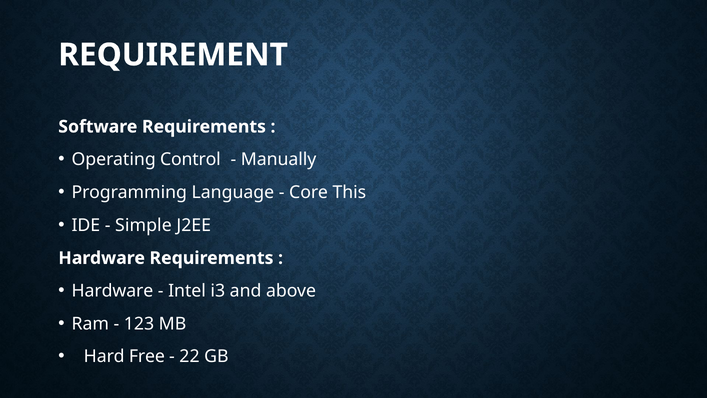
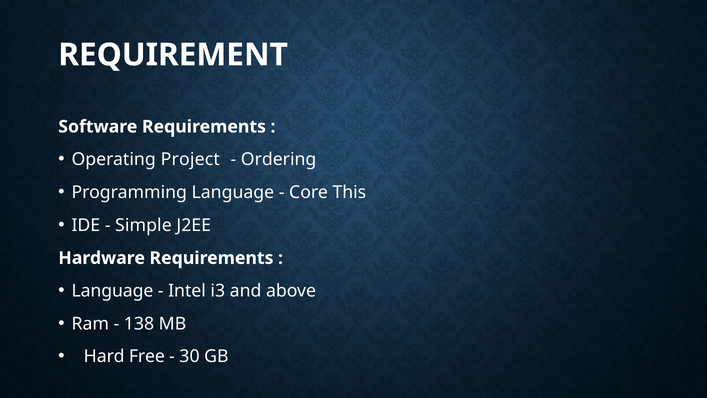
Control: Control -> Project
Manually: Manually -> Ordering
Hardware at (112, 291): Hardware -> Language
123: 123 -> 138
22: 22 -> 30
